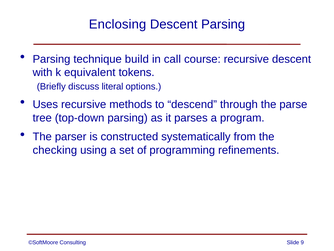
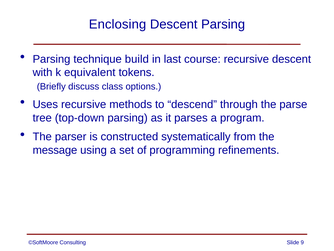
call: call -> last
literal: literal -> class
checking: checking -> message
